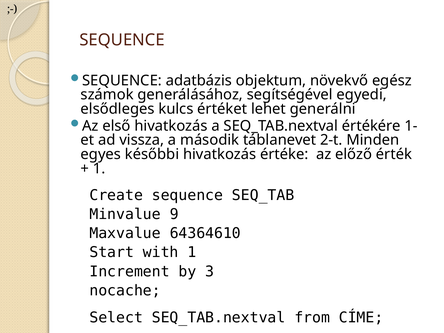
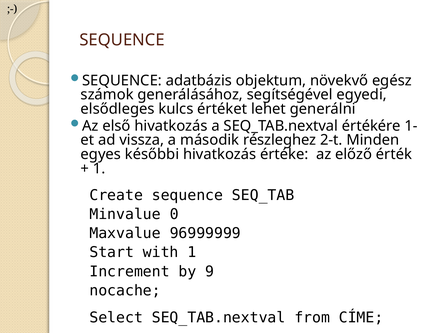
táblanevet: táblanevet -> részleghez
9: 9 -> 0
64364610: 64364610 -> 96999999
3: 3 -> 9
